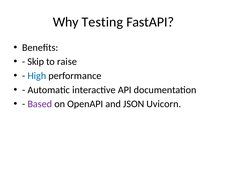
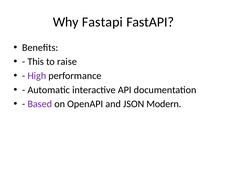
Why Testing: Testing -> Fastapi
Skip: Skip -> This
High colour: blue -> purple
Uvicorn: Uvicorn -> Modern
